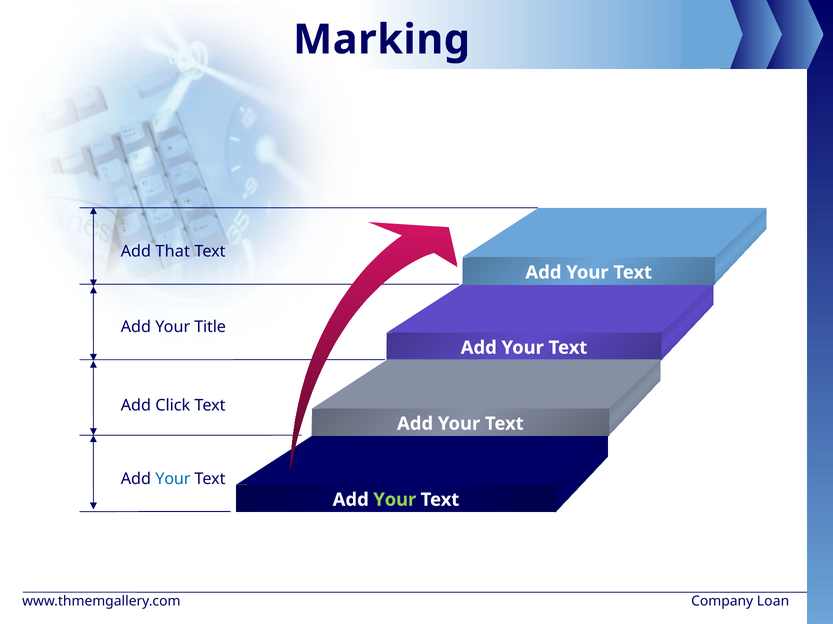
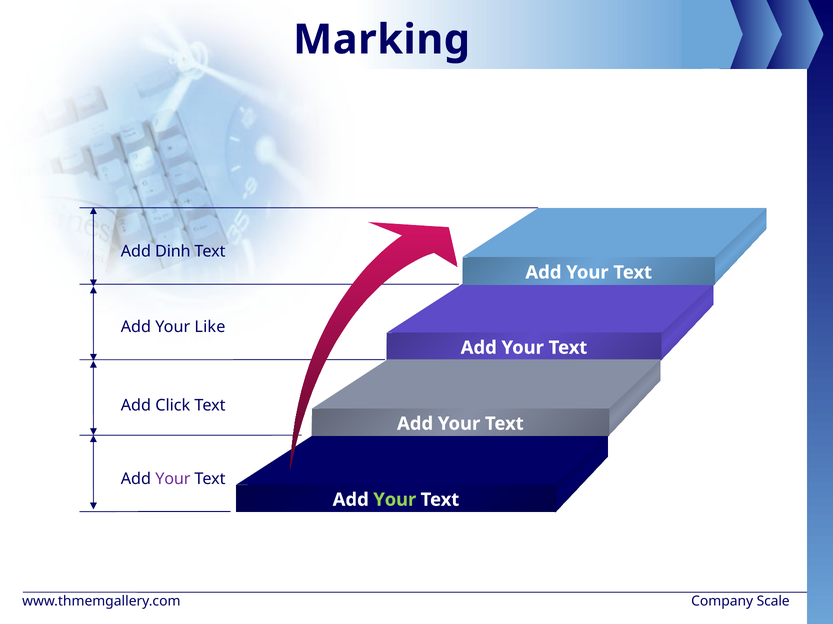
That: That -> Dinh
Title: Title -> Like
Your at (173, 479) colour: blue -> purple
Loan: Loan -> Scale
